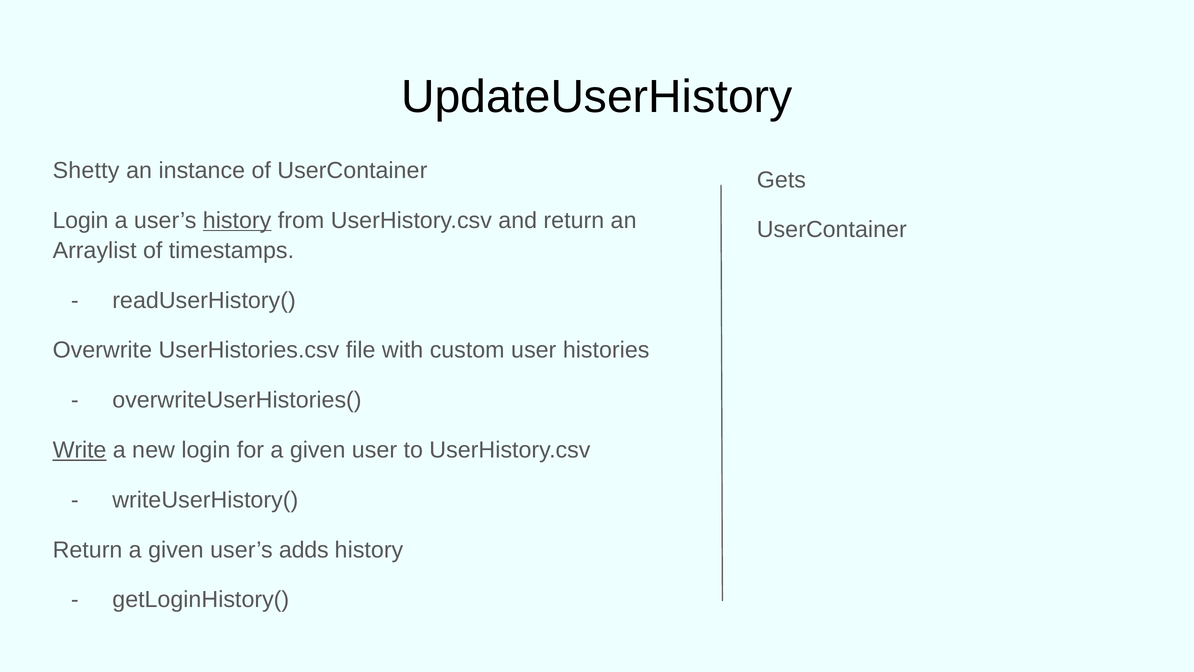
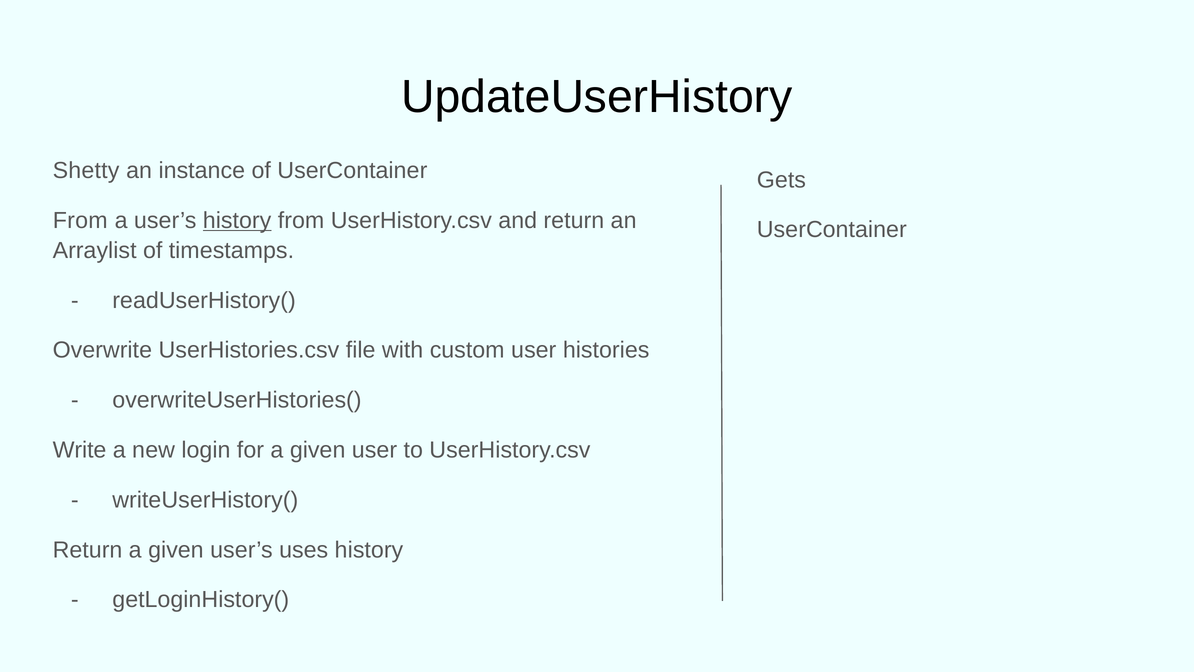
Login at (81, 220): Login -> From
Write underline: present -> none
adds: adds -> uses
